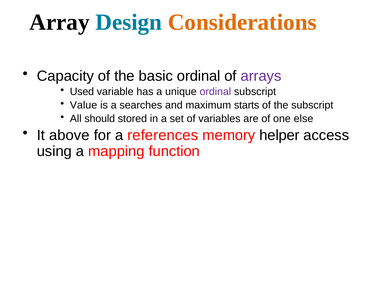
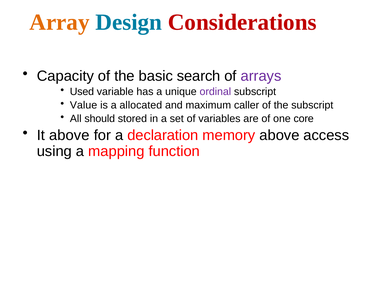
Array colour: black -> orange
Considerations colour: orange -> red
basic ordinal: ordinal -> search
searches: searches -> allocated
starts: starts -> caller
else: else -> core
references: references -> declaration
memory helper: helper -> above
